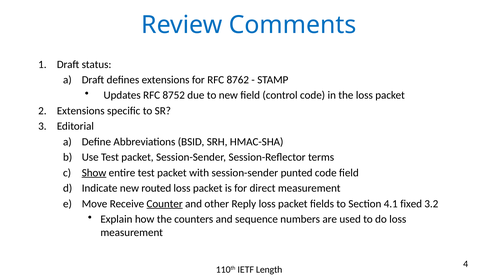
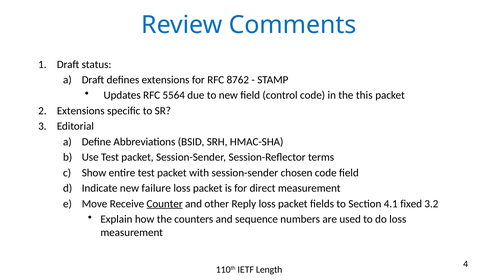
8752: 8752 -> 5564
the loss: loss -> this
Show underline: present -> none
punted: punted -> chosen
routed: routed -> failure
